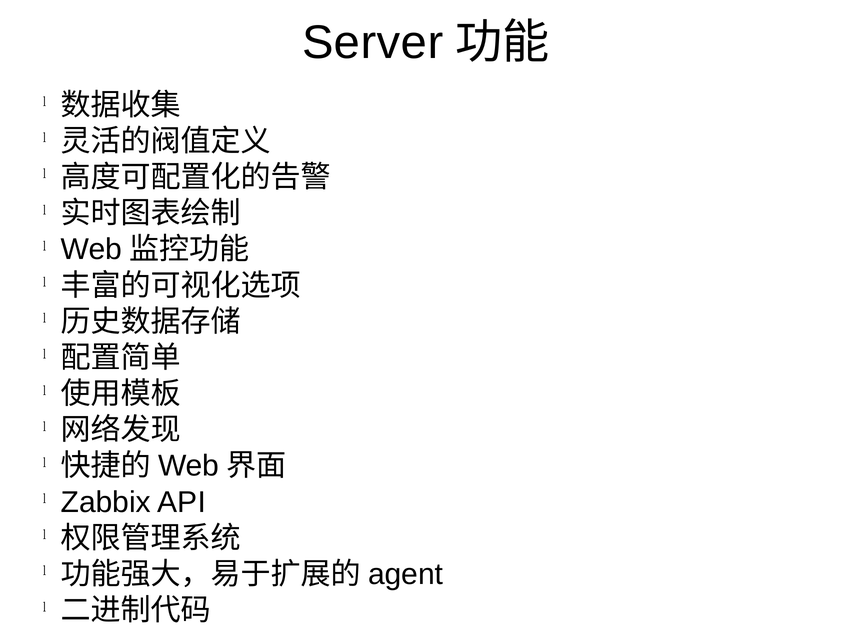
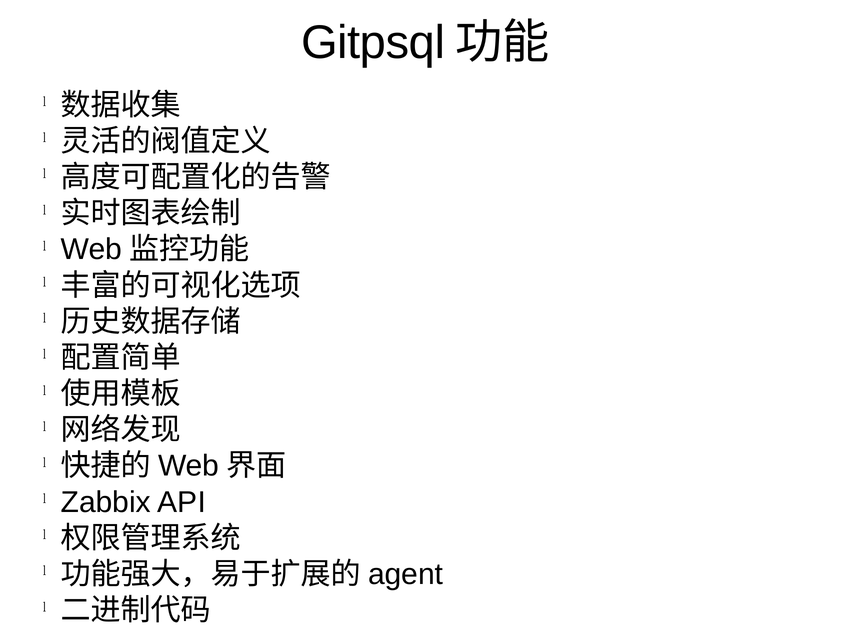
Server: Server -> Gitpsql
